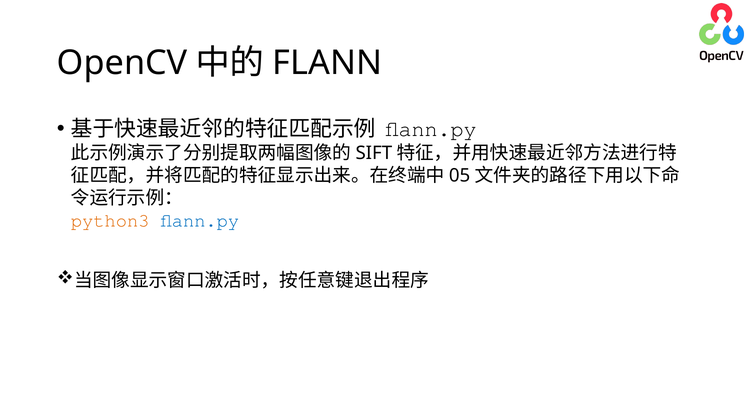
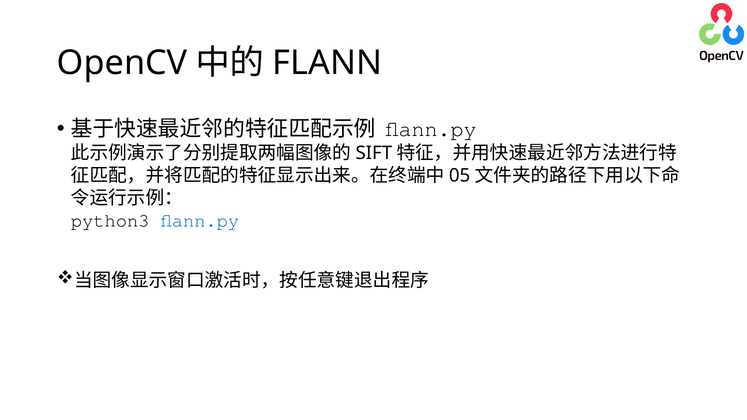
python3 colour: orange -> black
